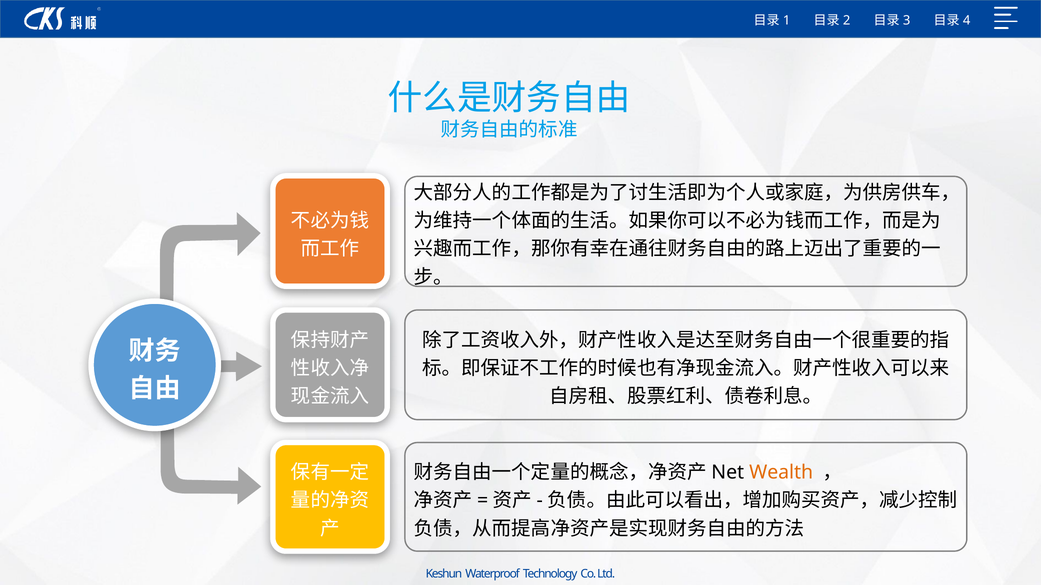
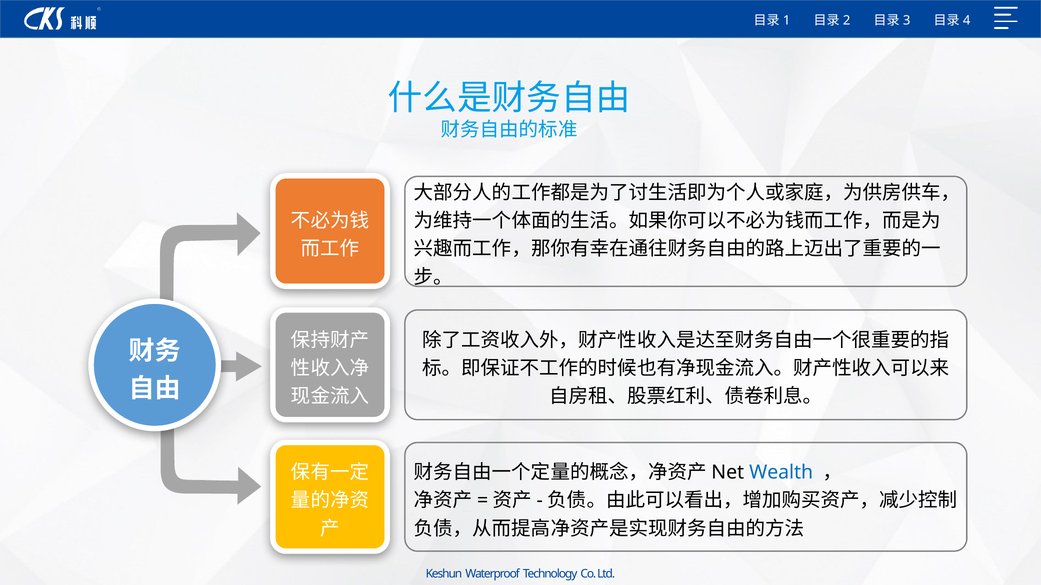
Wealth colour: orange -> blue
